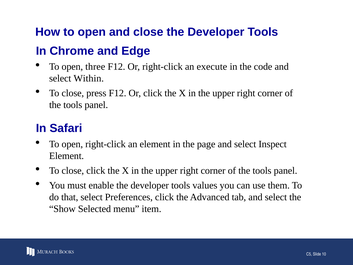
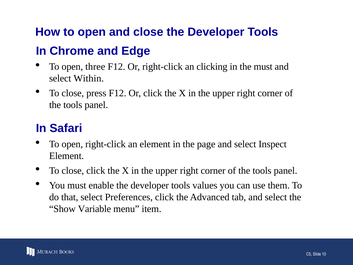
execute: execute -> clicking
the code: code -> must
Selected: Selected -> Variable
